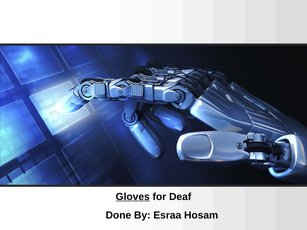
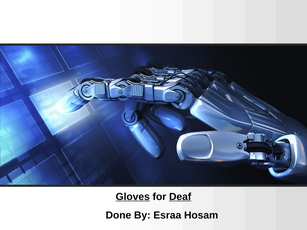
Deaf underline: none -> present
